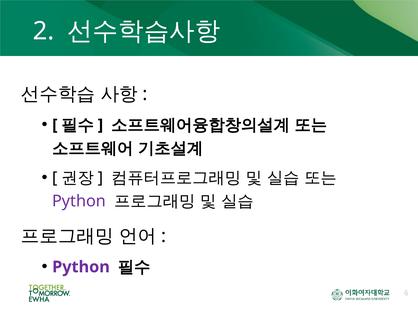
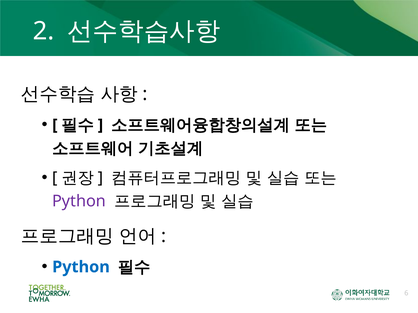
Python at (81, 267) colour: purple -> blue
